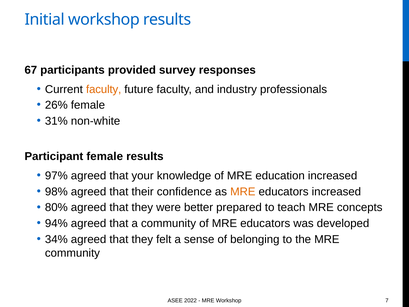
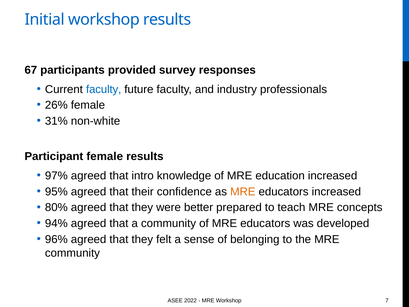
faculty at (104, 89) colour: orange -> blue
your: your -> intro
98%: 98% -> 95%
34%: 34% -> 96%
